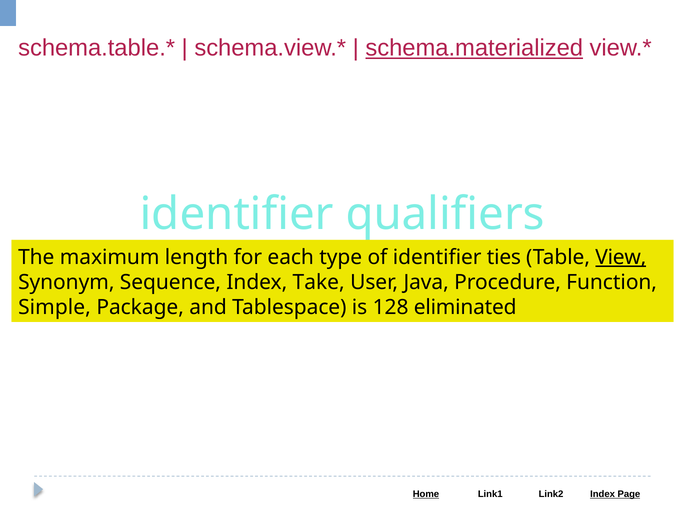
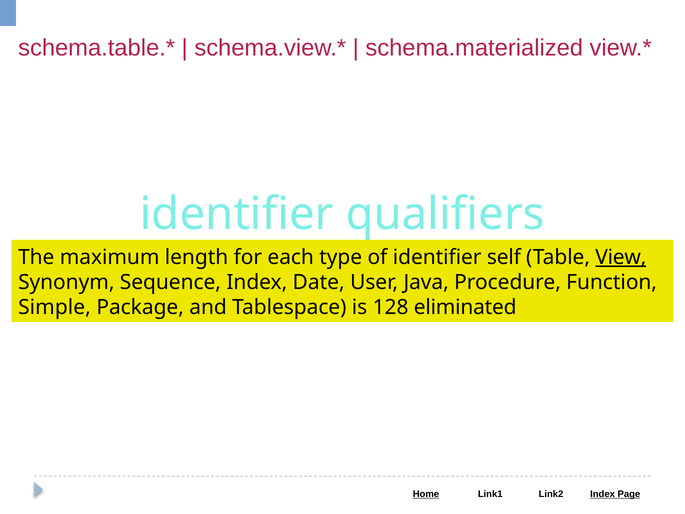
schema.materialized underline: present -> none
ties: ties -> self
Take: Take -> Date
